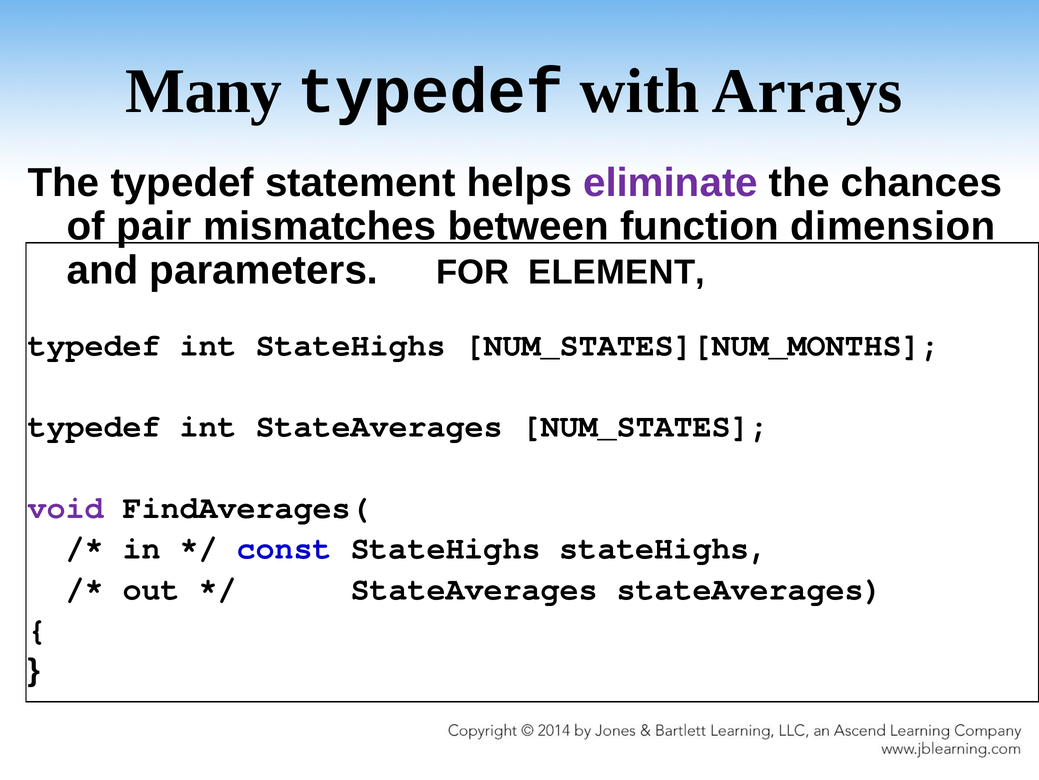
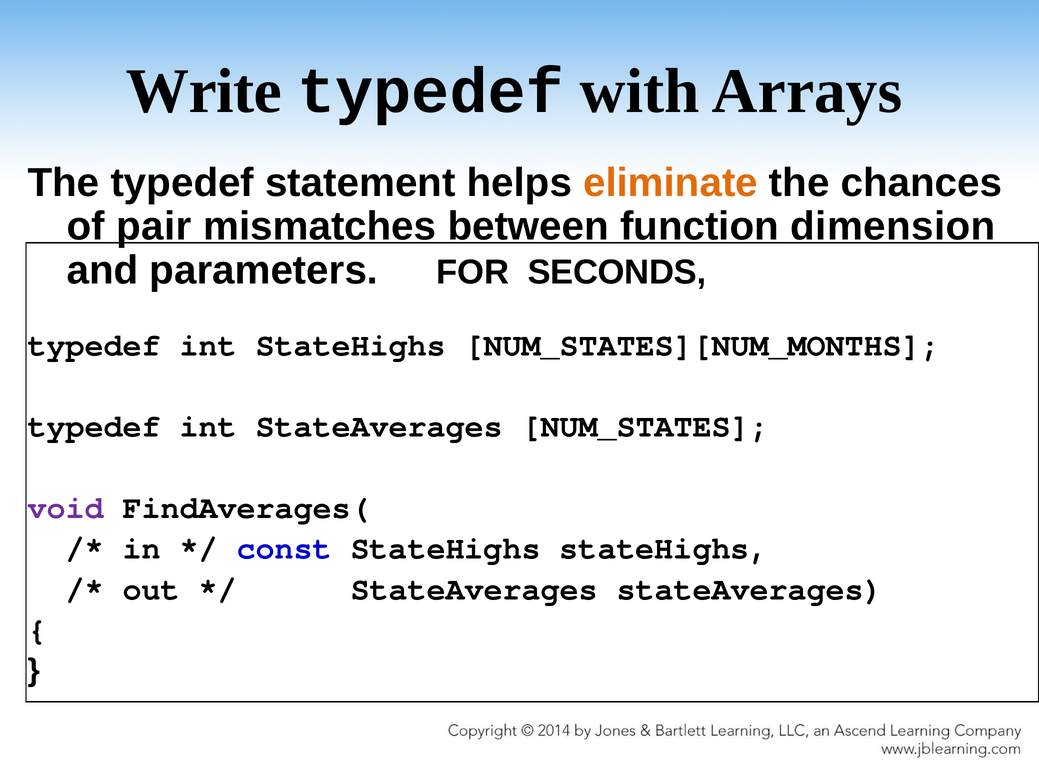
Many: Many -> Write
eliminate colour: purple -> orange
ELEMENT: ELEMENT -> SECONDS
